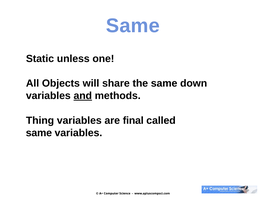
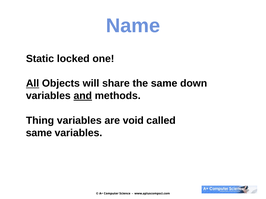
Same at (133, 26): Same -> Name
unless: unless -> locked
All underline: none -> present
final: final -> void
